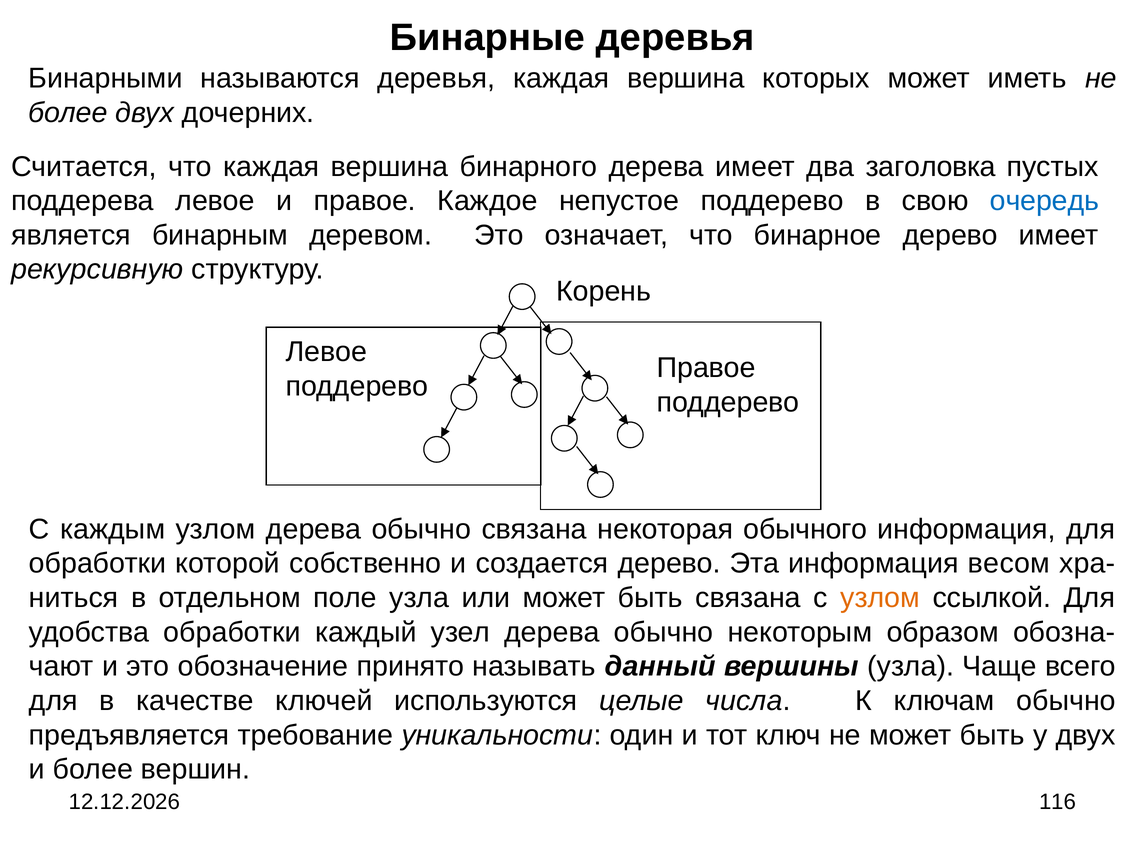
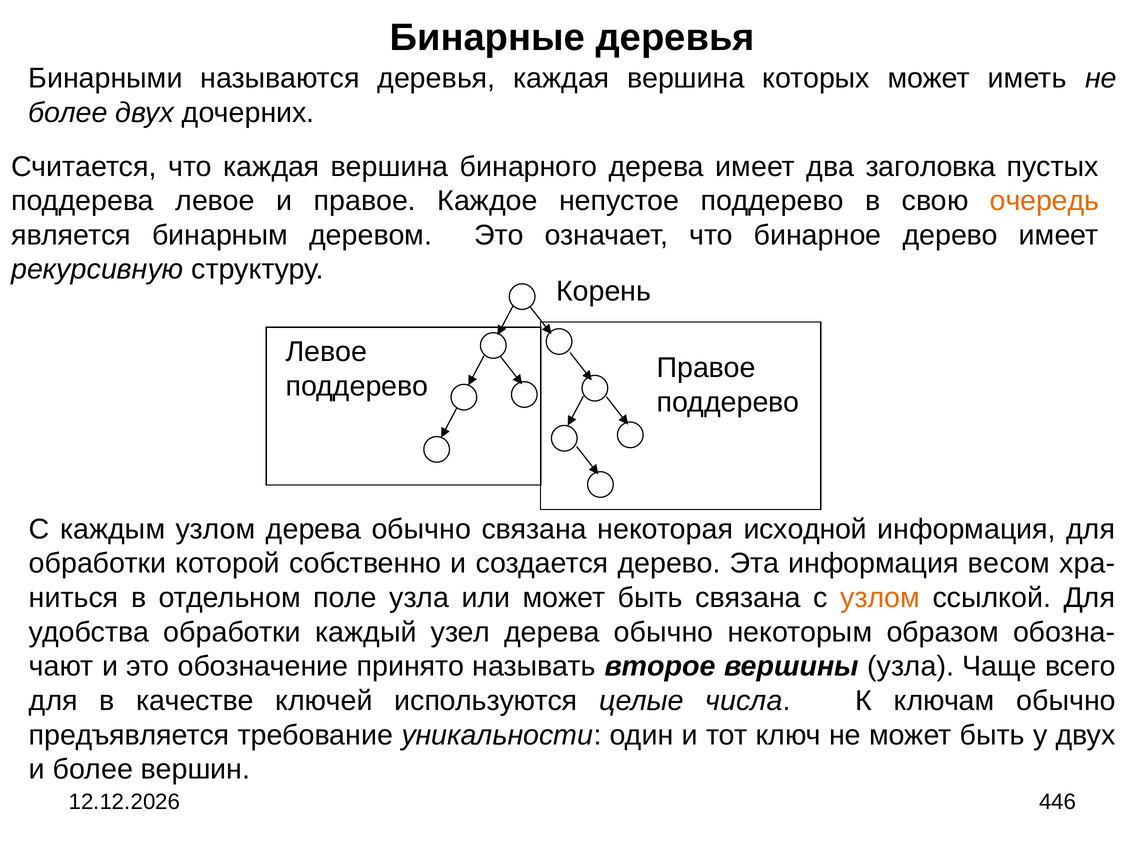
очередь colour: blue -> orange
обычного: обычного -> исходной
данный: данный -> второе
116: 116 -> 446
